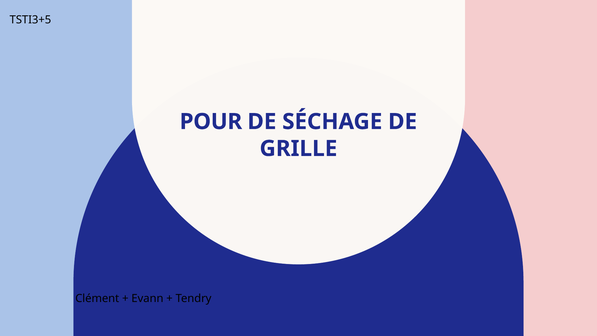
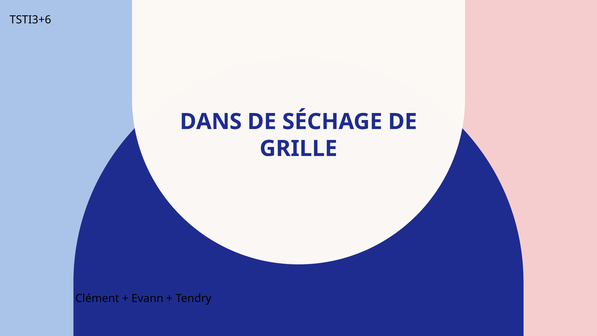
TSTI3+5: TSTI3+5 -> TSTI3+6
POUR: POUR -> DANS
